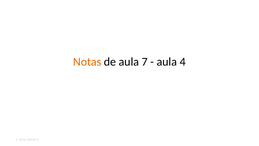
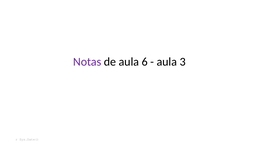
Notas colour: orange -> purple
7: 7 -> 6
4: 4 -> 3
